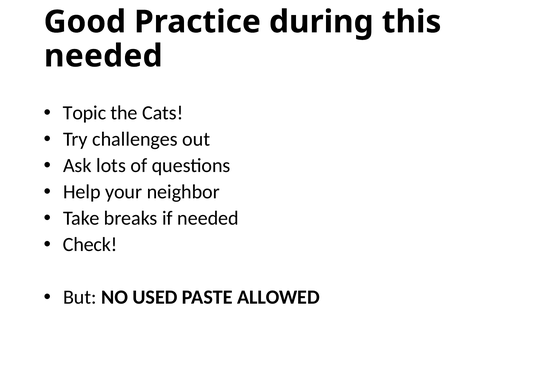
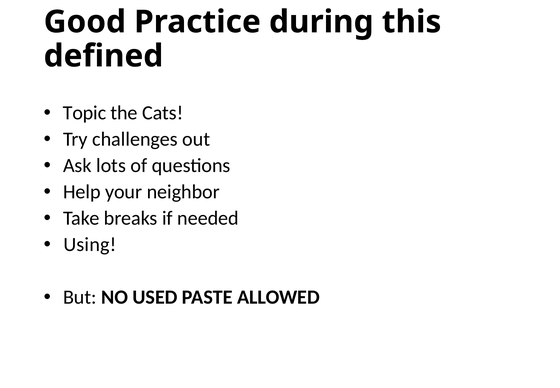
needed at (103, 56): needed -> defined
Check: Check -> Using
